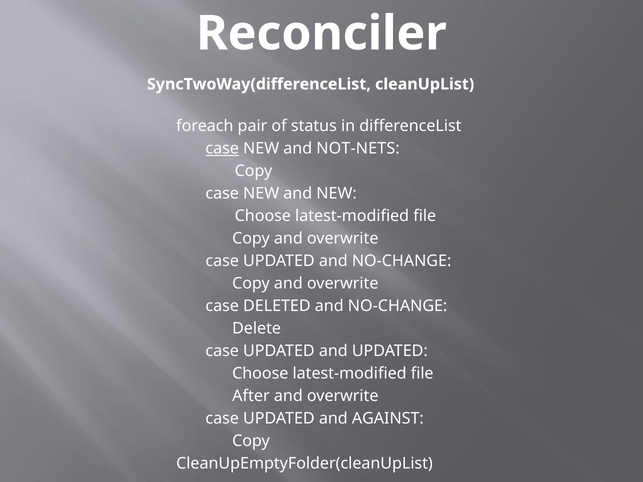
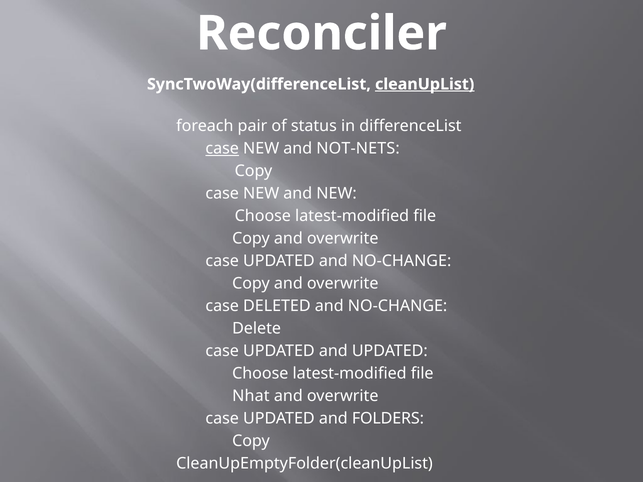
cleanUpList underline: none -> present
After: After -> Nhat
AGAINST: AGAINST -> FOLDERS
